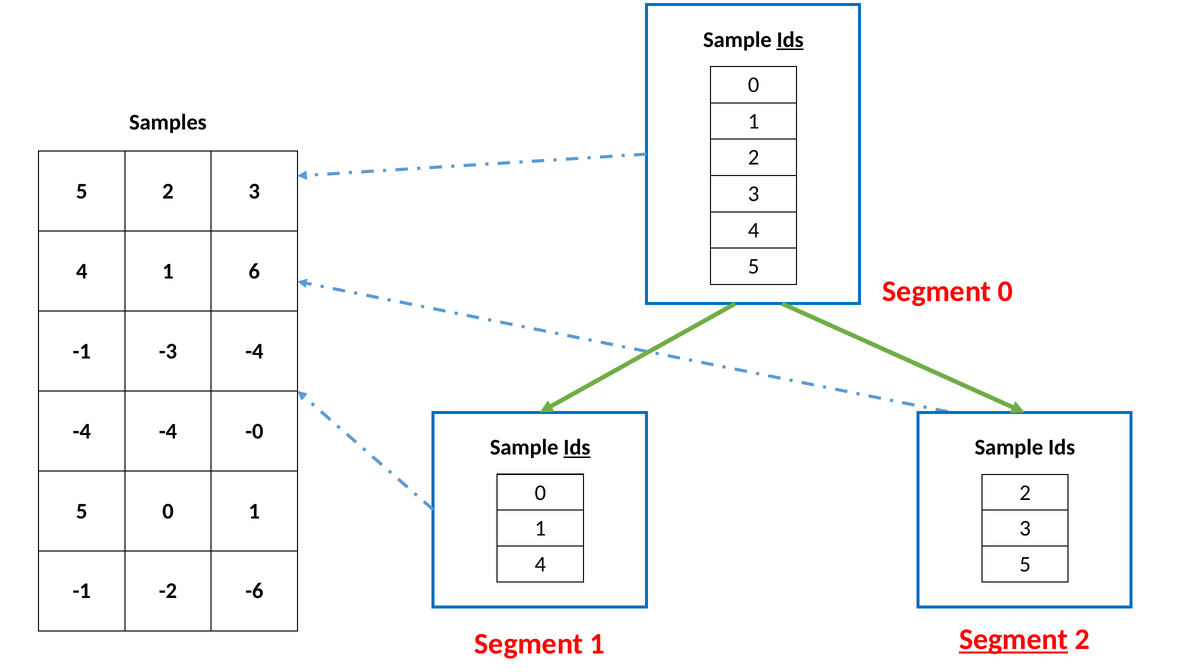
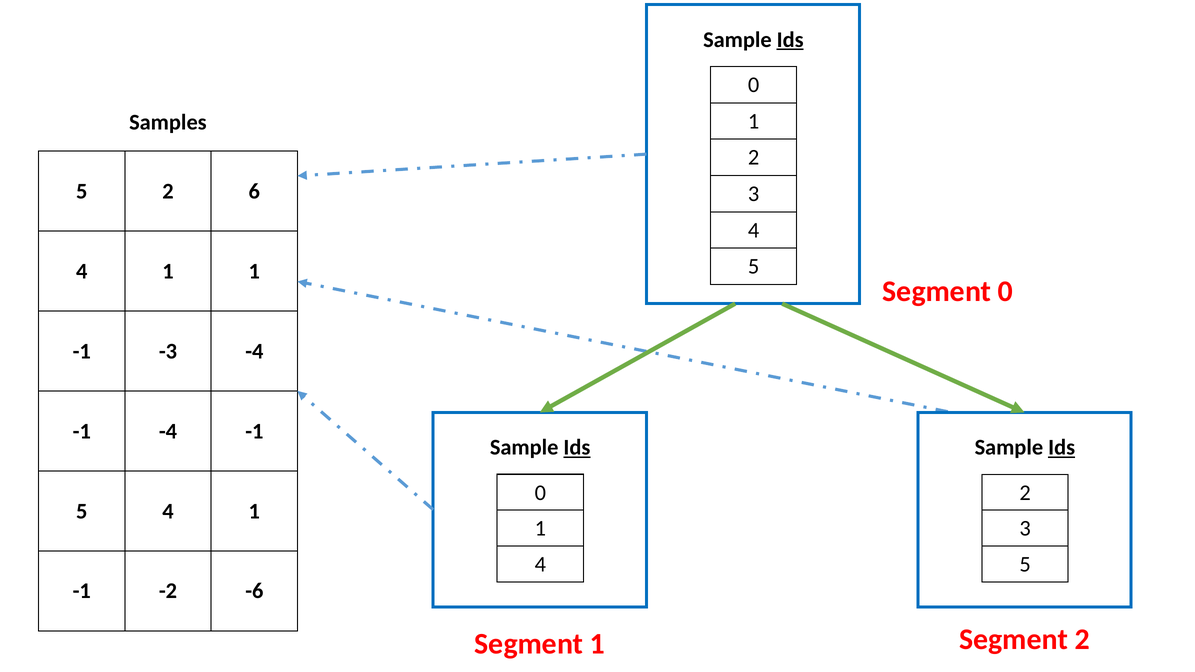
5 2 3: 3 -> 6
1 6: 6 -> 1
-4 at (82, 431): -4 -> -1
-0 at (254, 431): -0 -> -1
Ids at (1062, 448) underline: none -> present
5 0: 0 -> 4
Segment at (1013, 640) underline: present -> none
